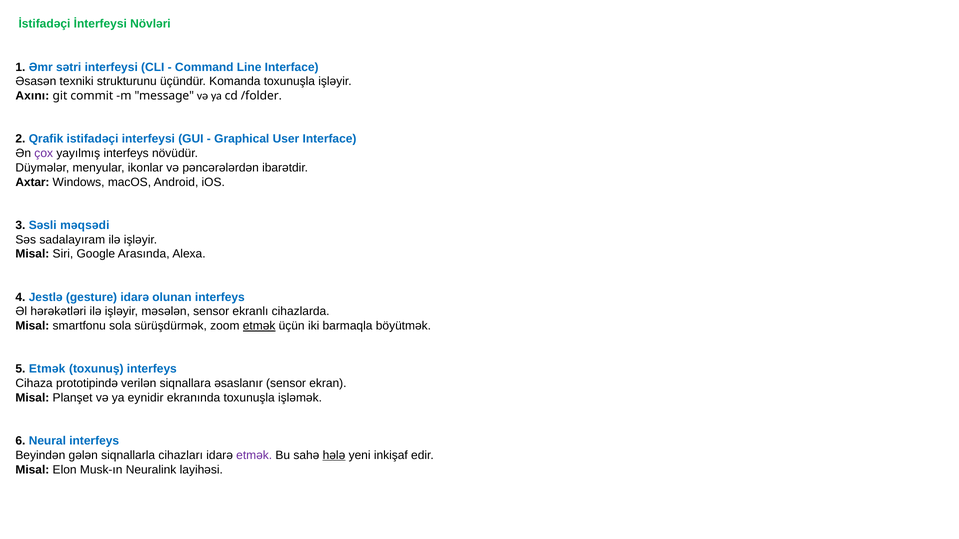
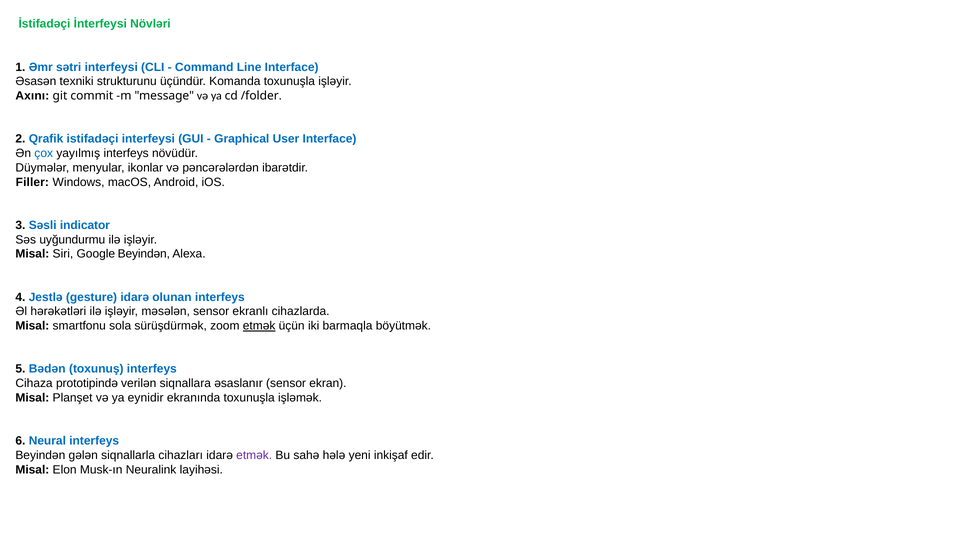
çox colour: purple -> blue
Axtar: Axtar -> Filler
məqsədi: məqsədi -> indicator
sadalayıram: sadalayıram -> uyğundurmu
Google Arasında: Arasında -> Beyindən
5 Etmək: Etmək -> Bədən
hələ underline: present -> none
